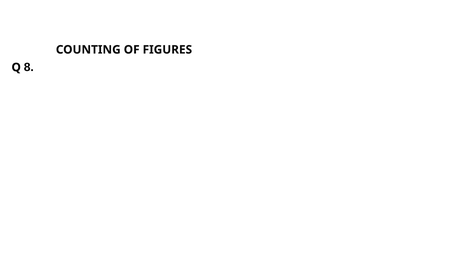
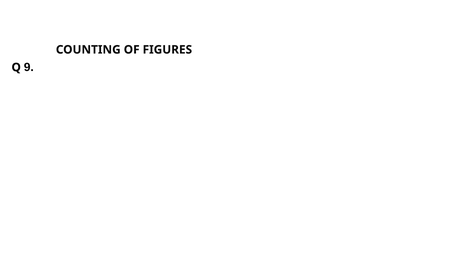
8: 8 -> 9
